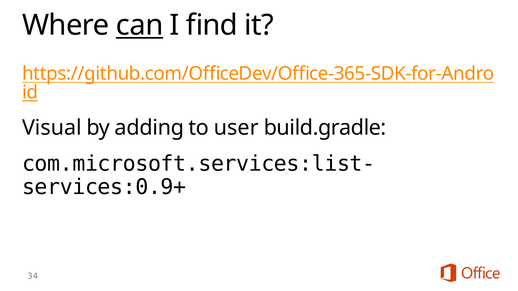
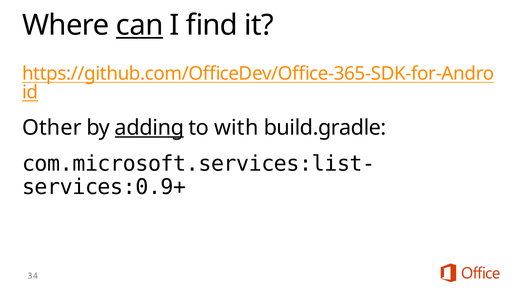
Visual: Visual -> Other
adding underline: none -> present
user: user -> with
